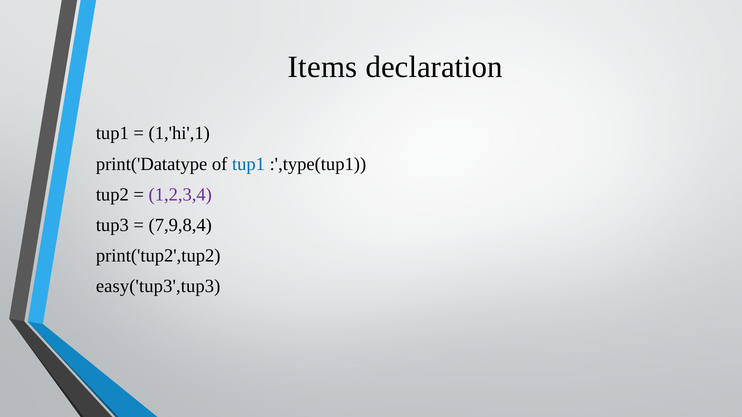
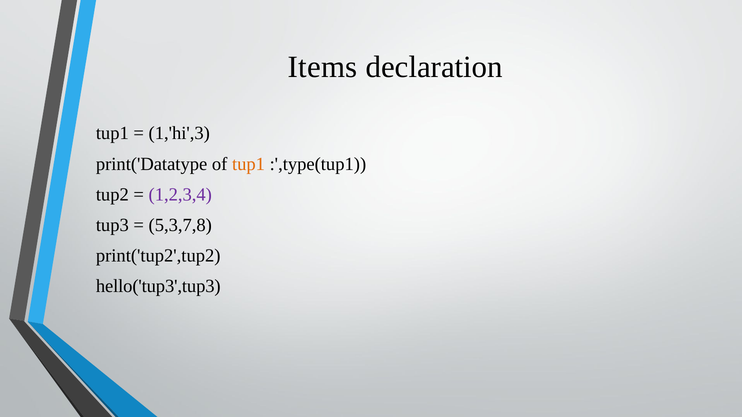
1,'hi',1: 1,'hi',1 -> 1,'hi',3
tup1 at (249, 164) colour: blue -> orange
7,9,8,4: 7,9,8,4 -> 5,3,7,8
easy('tup3',tup3: easy('tup3',tup3 -> hello('tup3',tup3
